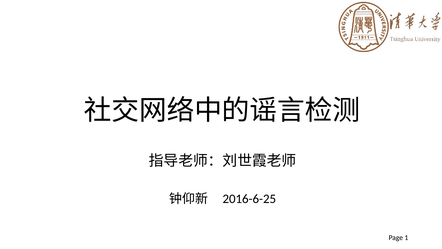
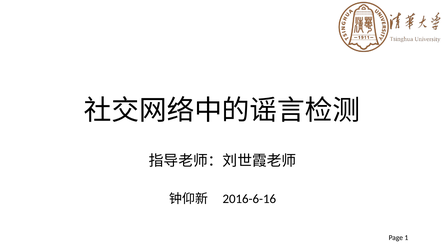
2016-6-25: 2016-6-25 -> 2016-6-16
